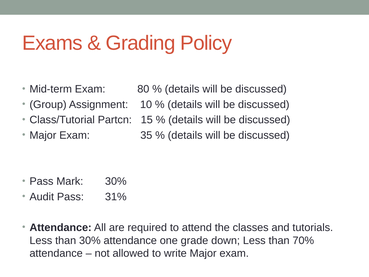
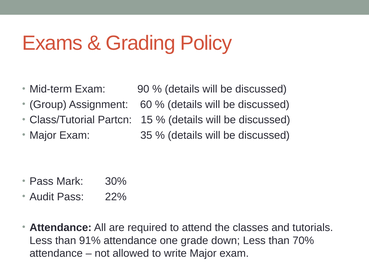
80: 80 -> 90
10: 10 -> 60
31%: 31% -> 22%
than 30%: 30% -> 91%
